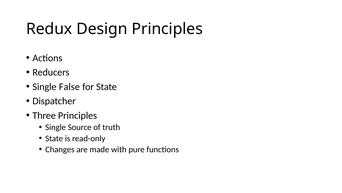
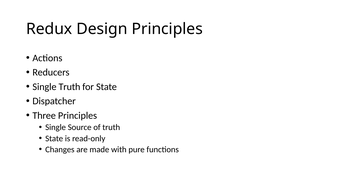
Single False: False -> Truth
